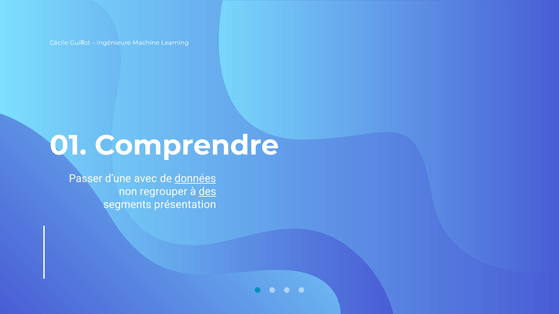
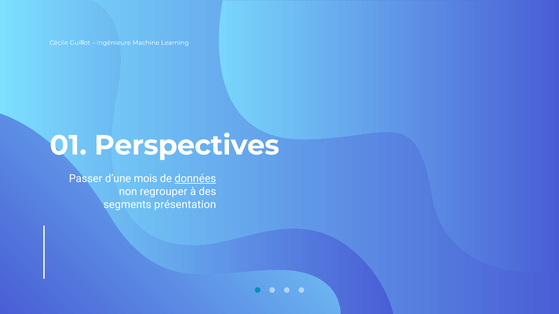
Comprendre: Comprendre -> Perspectives
avec: avec -> mois
des underline: present -> none
